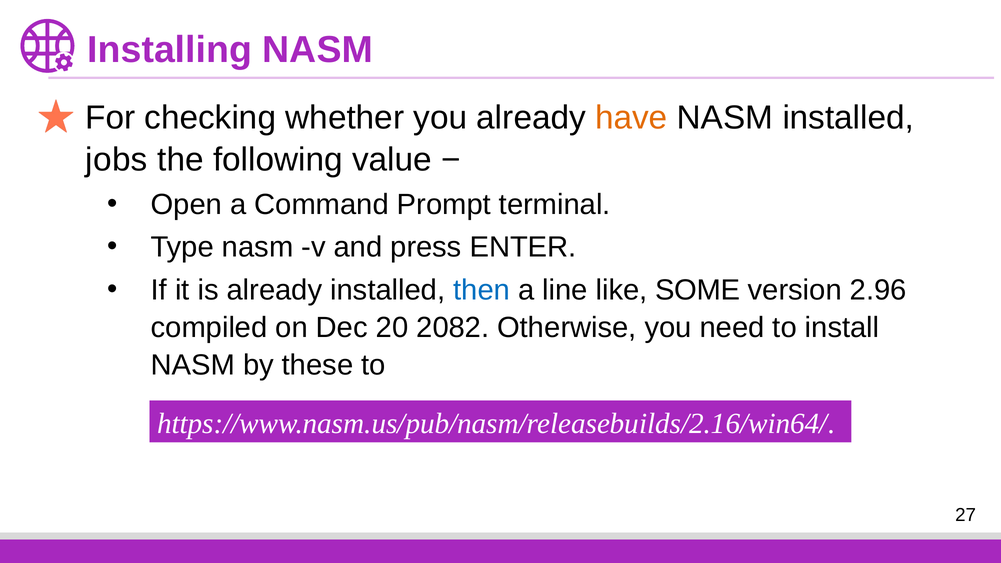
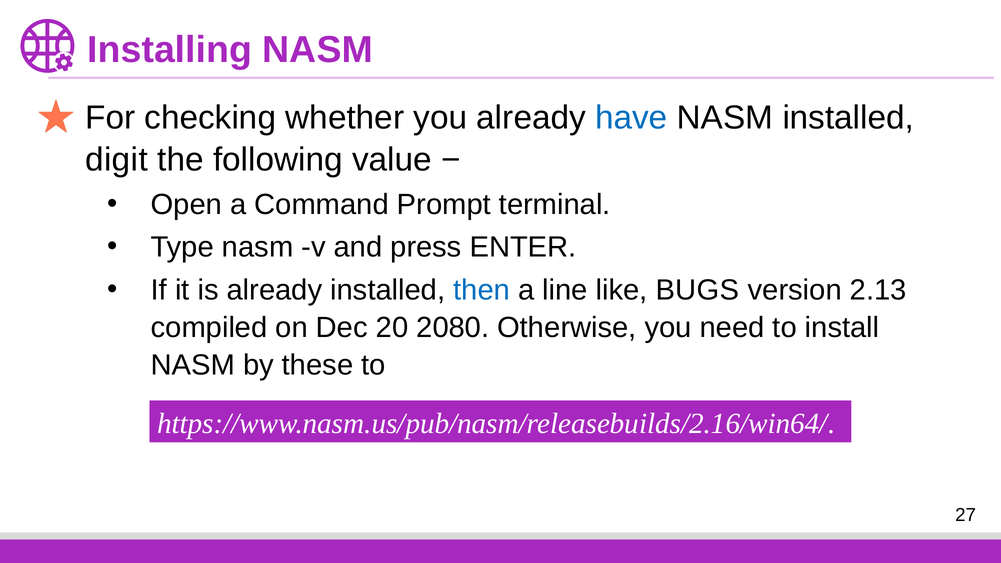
have colour: orange -> blue
jobs: jobs -> digit
SOME: SOME -> BUGS
2.96: 2.96 -> 2.13
2082: 2082 -> 2080
